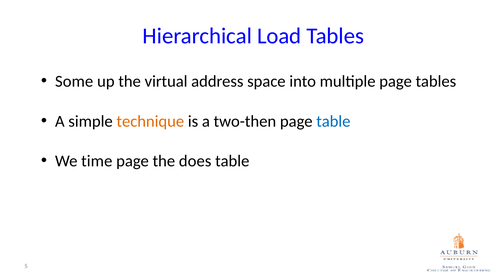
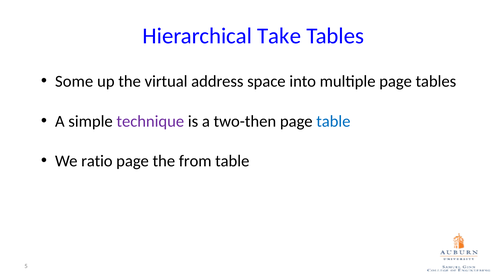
Load: Load -> Take
technique colour: orange -> purple
time: time -> ratio
does: does -> from
